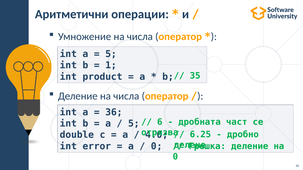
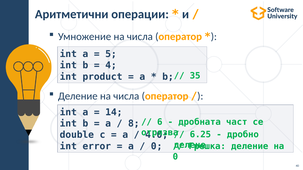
1: 1 -> 4
36: 36 -> 14
5 at (134, 124): 5 -> 8
